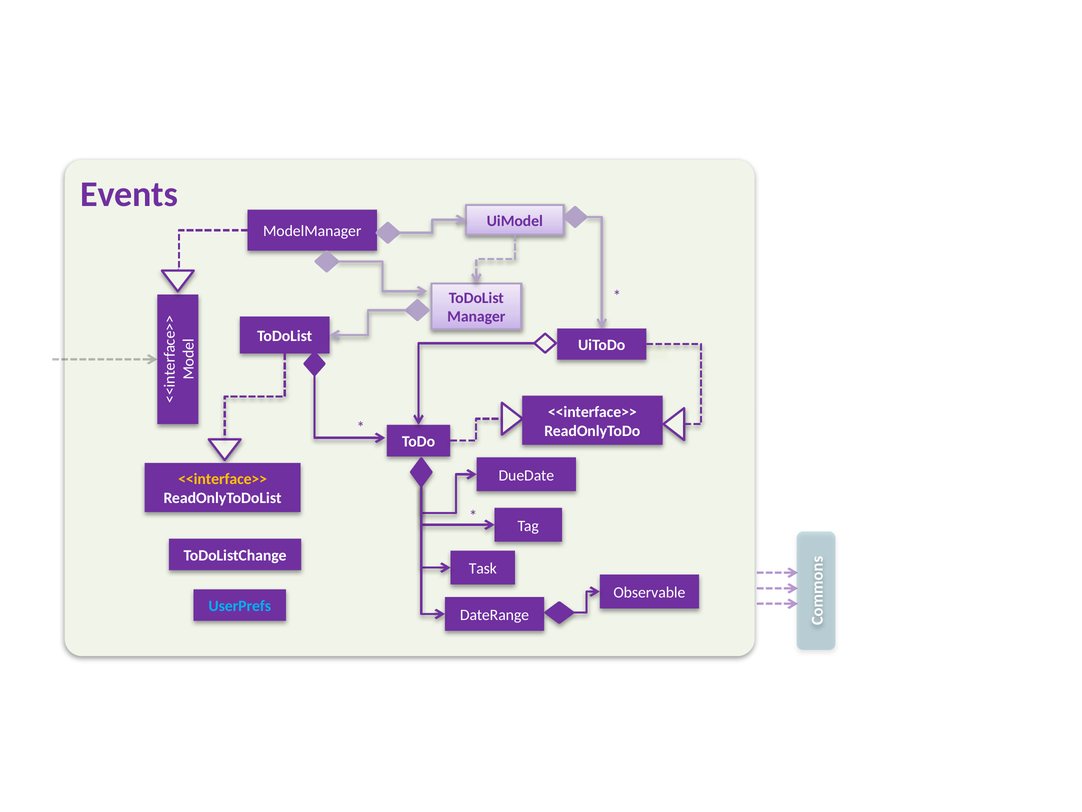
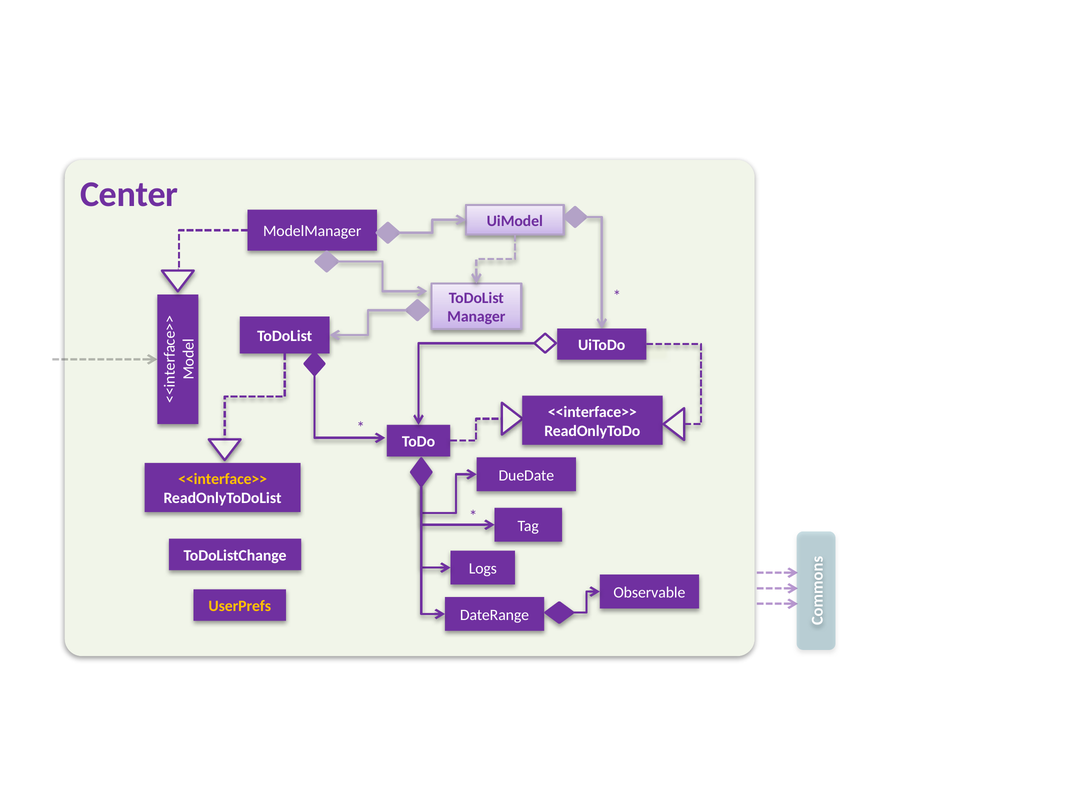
Events: Events -> Center
Task: Task -> Logs
UserPrefs colour: light blue -> yellow
